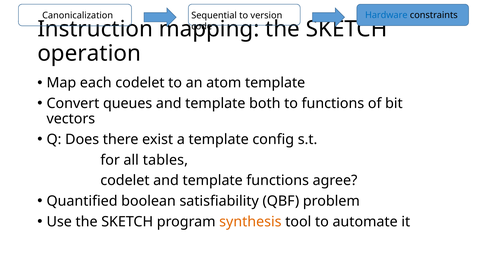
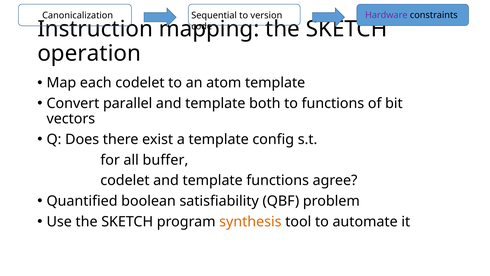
Hardware colour: blue -> purple
queues: queues -> parallel
tables: tables -> buffer
